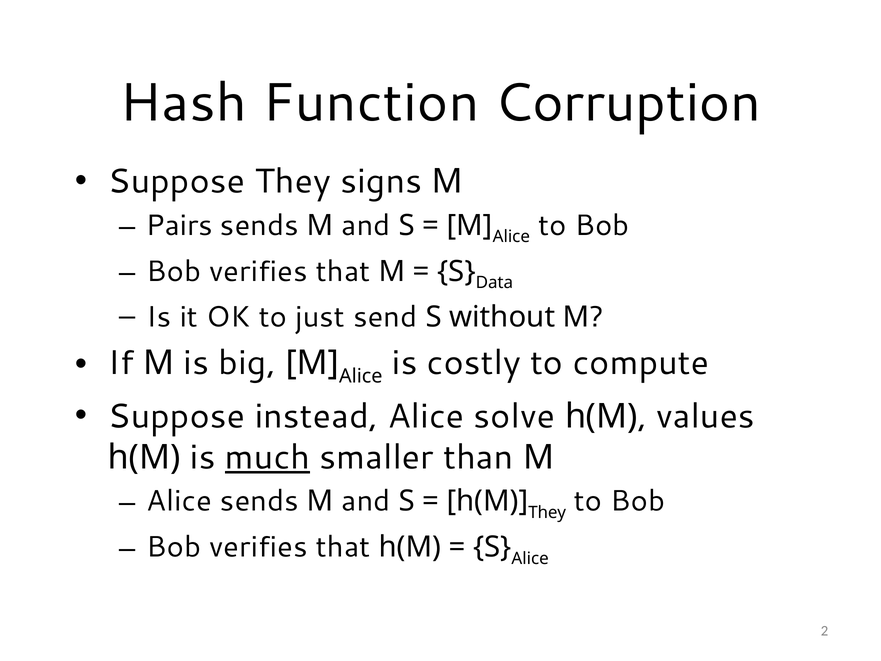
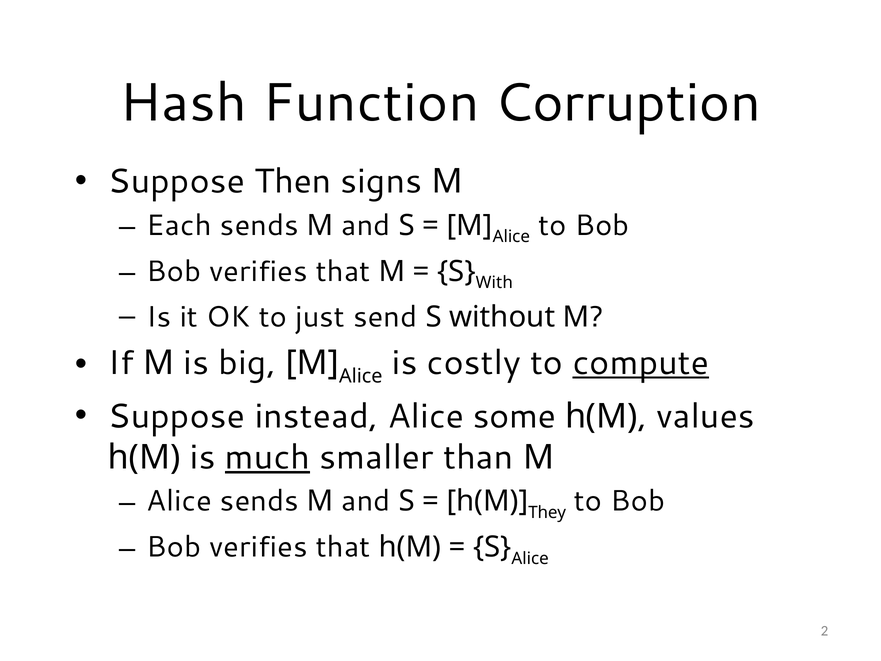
Suppose They: They -> Then
Pairs: Pairs -> Each
Data: Data -> With
compute underline: none -> present
solve: solve -> some
